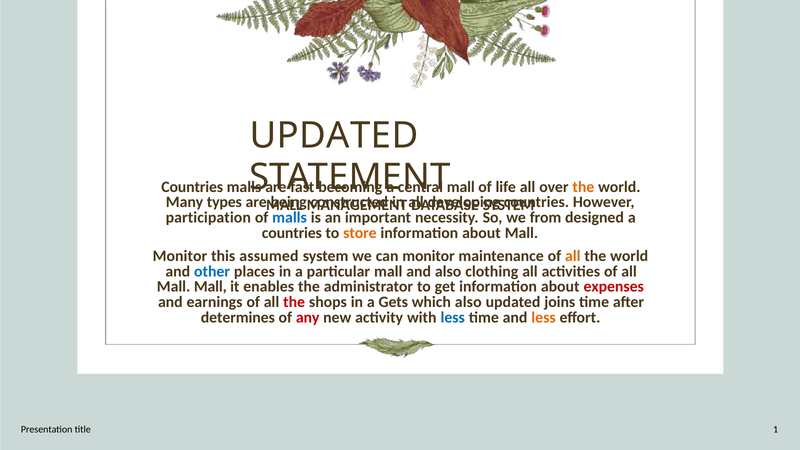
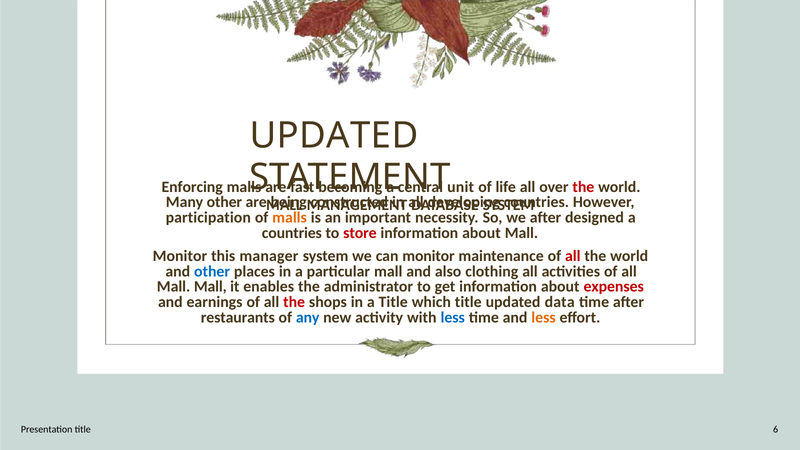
Countries at (192, 187): Countries -> Enforcing
mall at (461, 187): mall -> unit
the at (583, 187) colour: orange -> red
Many types: types -> other
malls at (290, 217) colour: blue -> orange
we from: from -> after
store colour: orange -> red
assumed: assumed -> manager
all at (573, 256) colour: orange -> red
a Gets: Gets -> Title
which also: also -> title
joins: joins -> data
determines: determines -> restaurants
any colour: red -> blue
1: 1 -> 6
